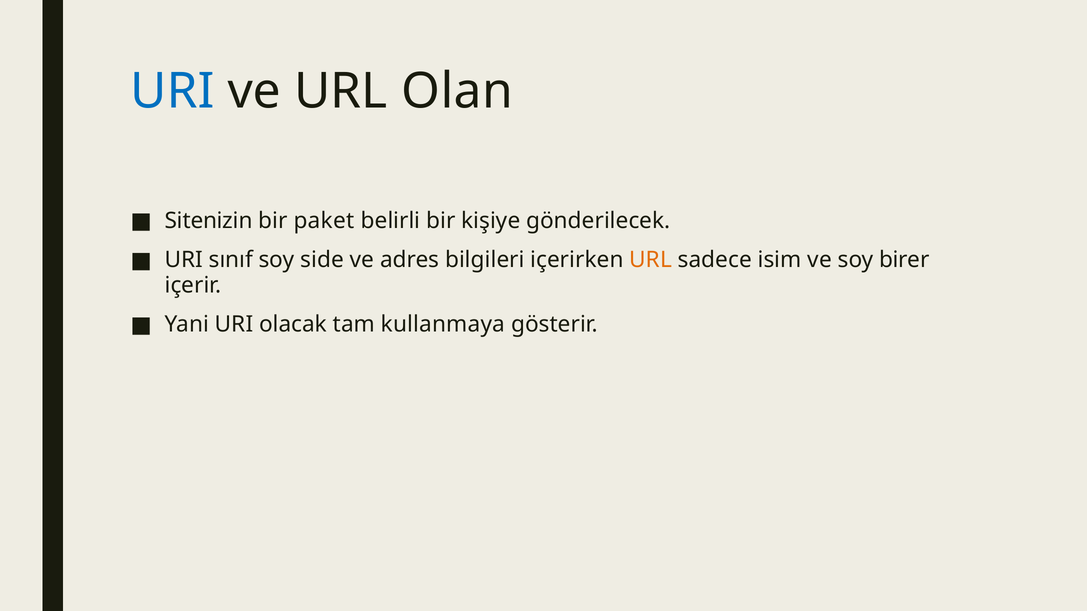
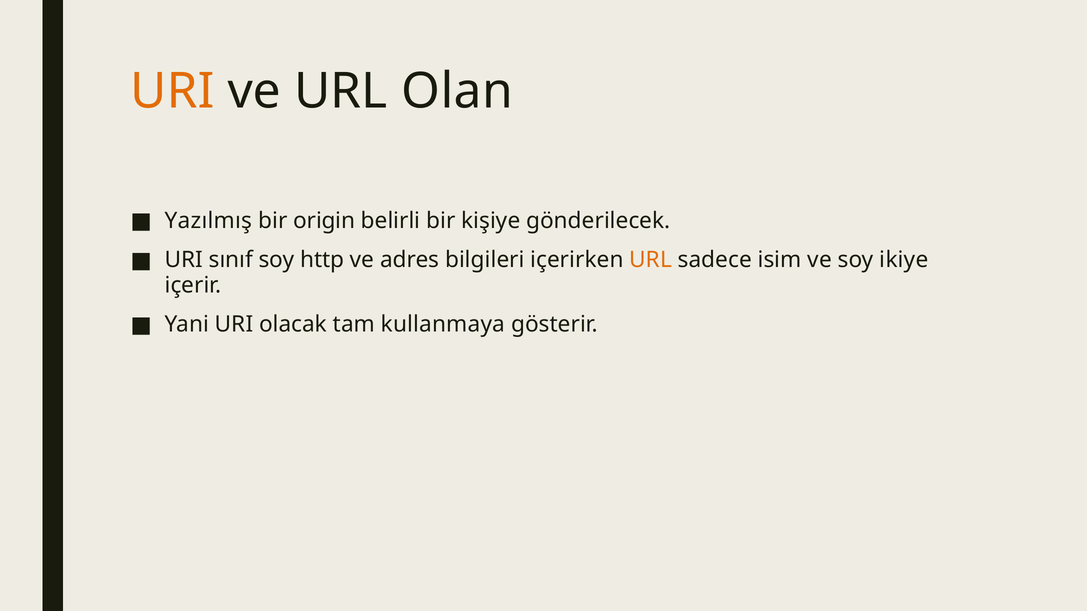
URI at (173, 91) colour: blue -> orange
Sitenizin: Sitenizin -> Yazılmış
paket: paket -> origin
side: side -> http
birer: birer -> ikiye
